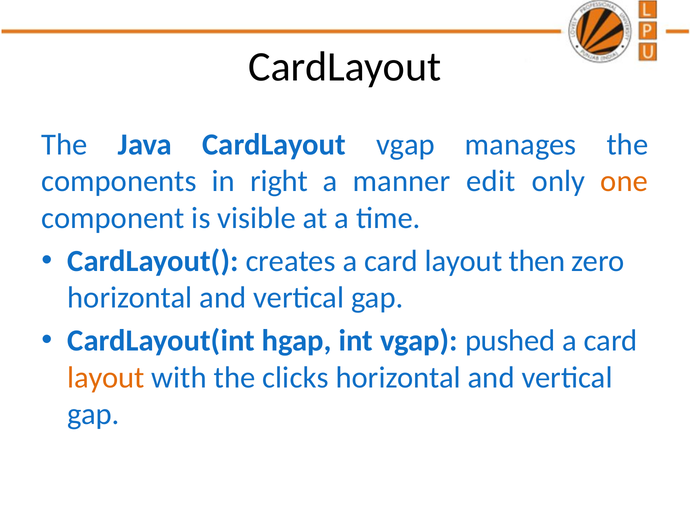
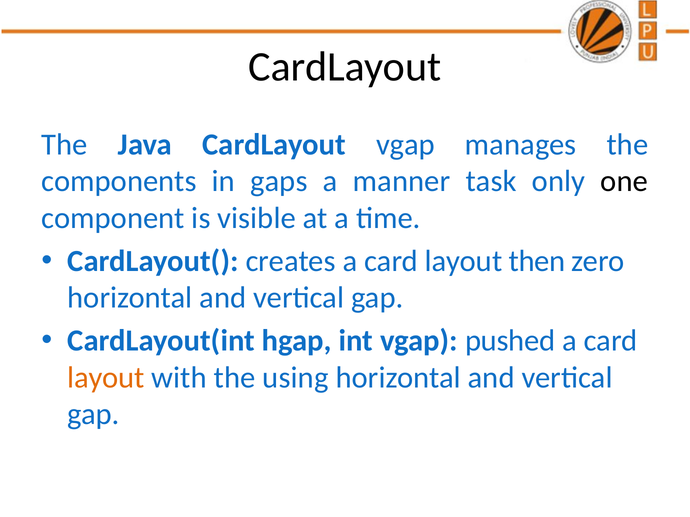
right: right -> gaps
edit: edit -> task
one colour: orange -> black
clicks: clicks -> using
